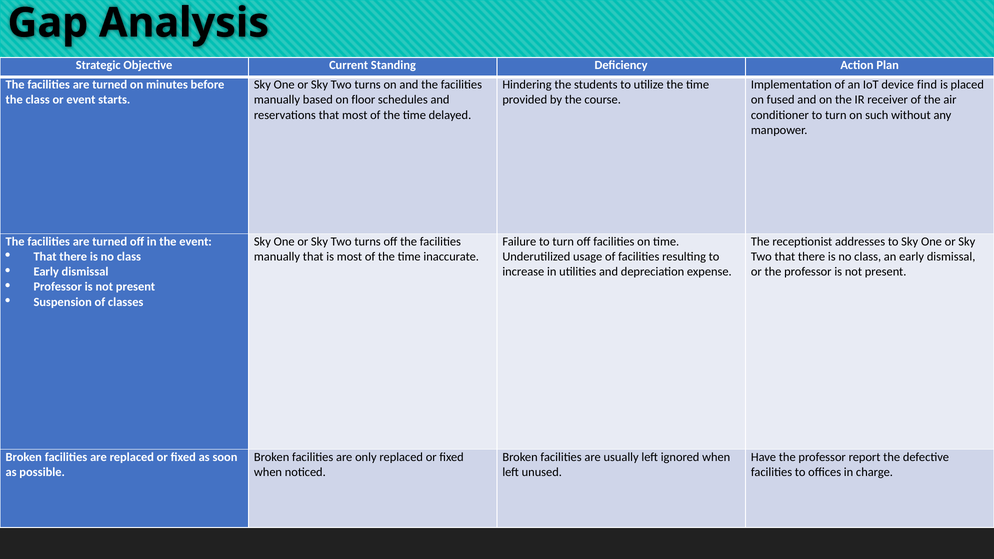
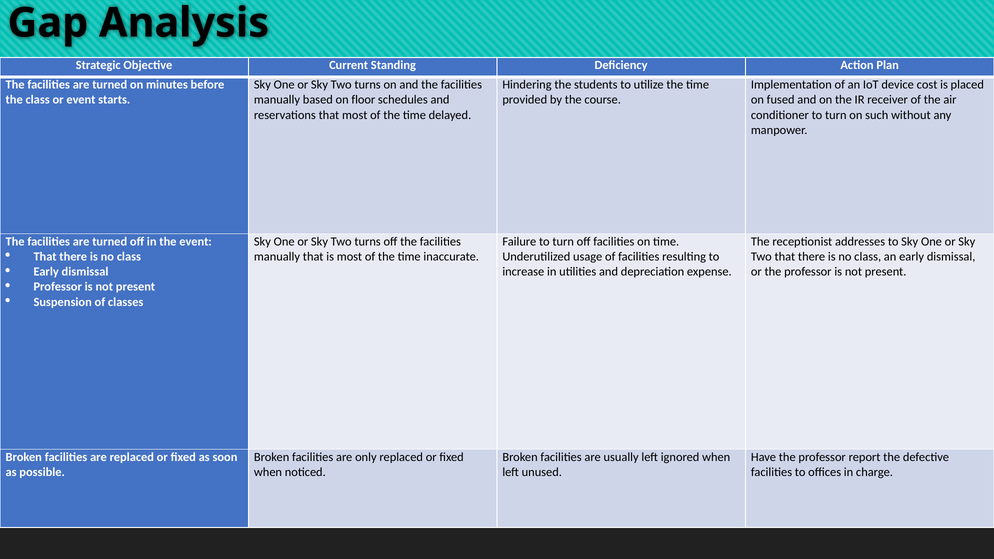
find: find -> cost
